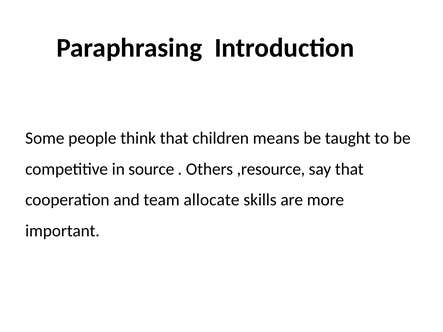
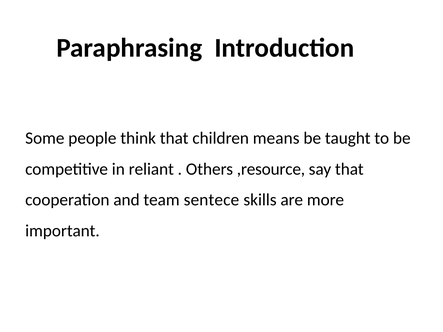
source: source -> reliant
allocate: allocate -> sentece
